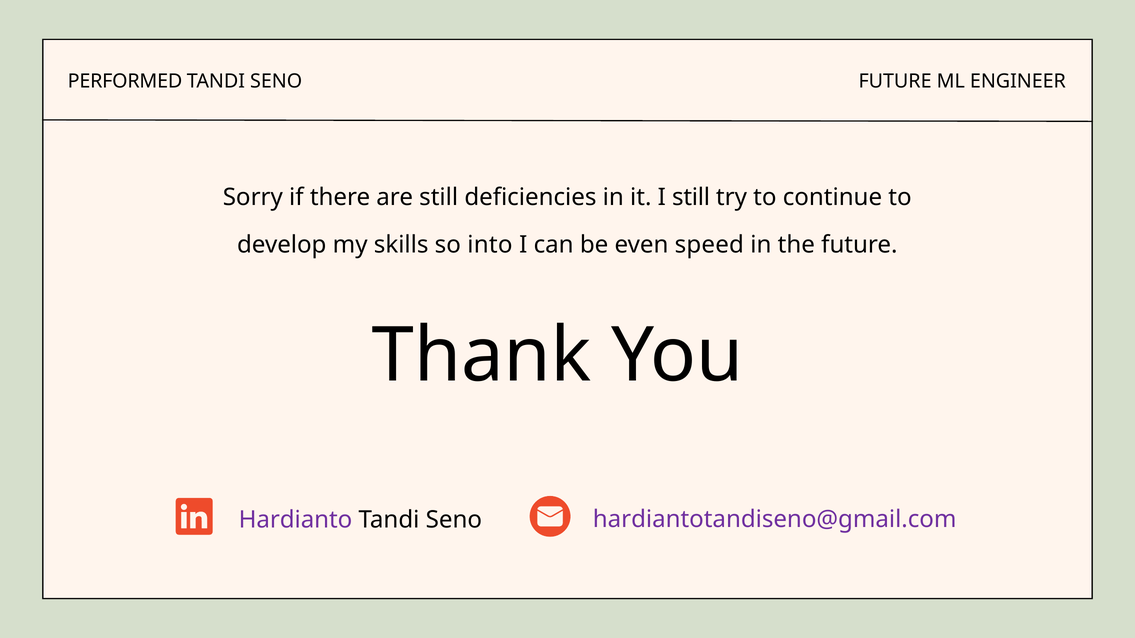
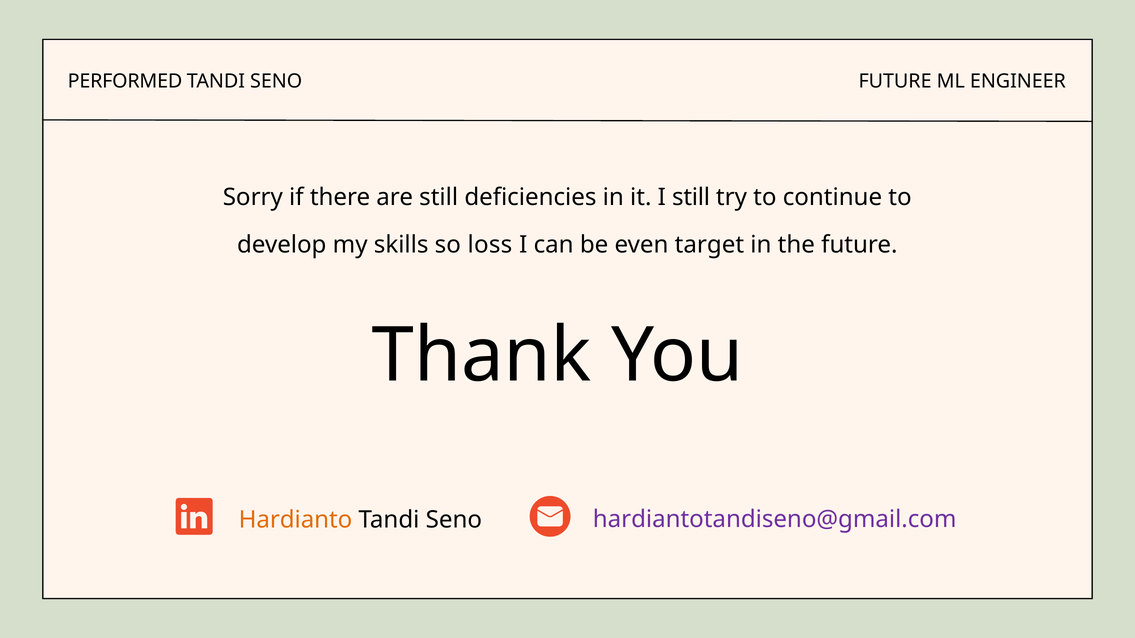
into: into -> loss
speed: speed -> target
Hardianto colour: purple -> orange
